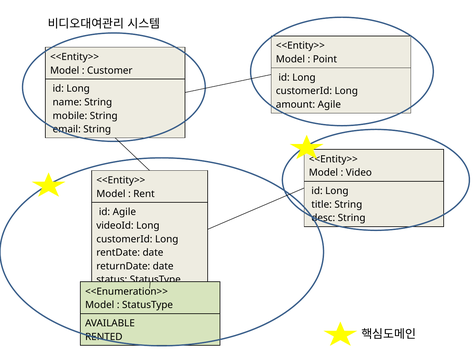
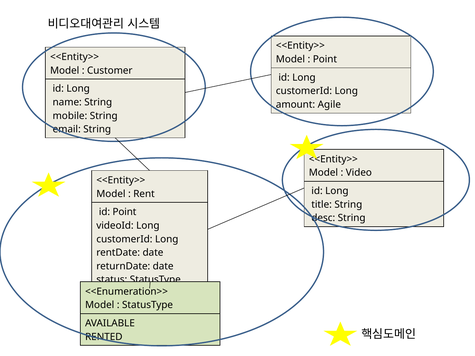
id Agile: Agile -> Point
